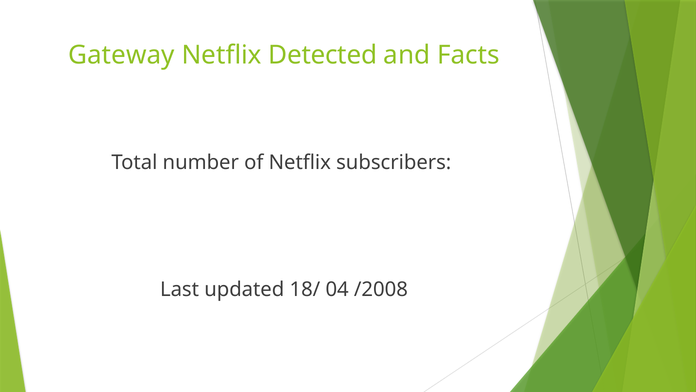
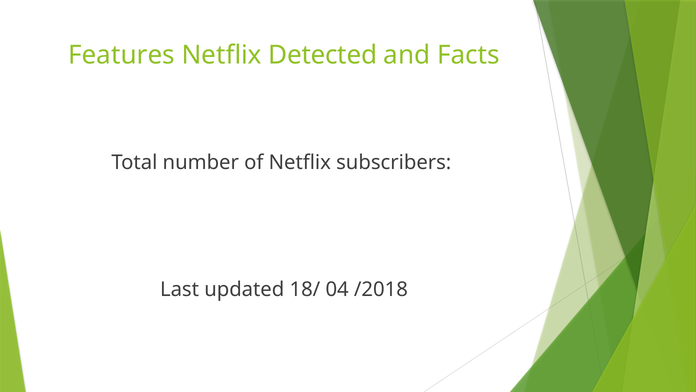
Gateway: Gateway -> Features
/2008: /2008 -> /2018
